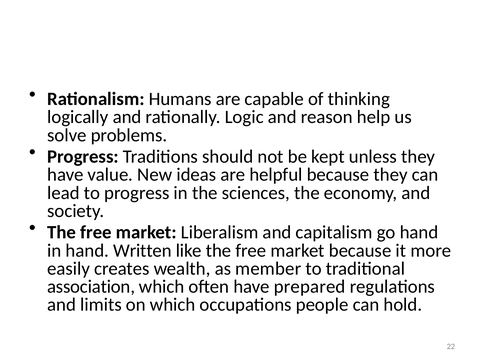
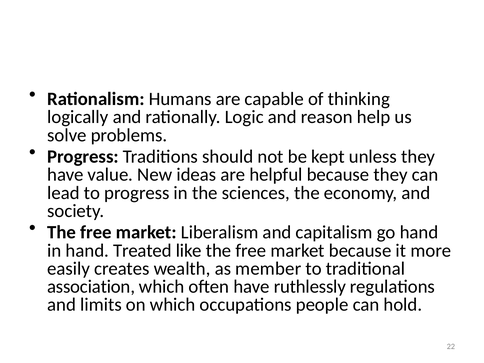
Written: Written -> Treated
prepared: prepared -> ruthlessly
